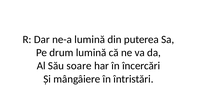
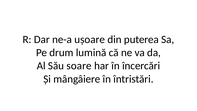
ne-a lumină: lumină -> ușoare
